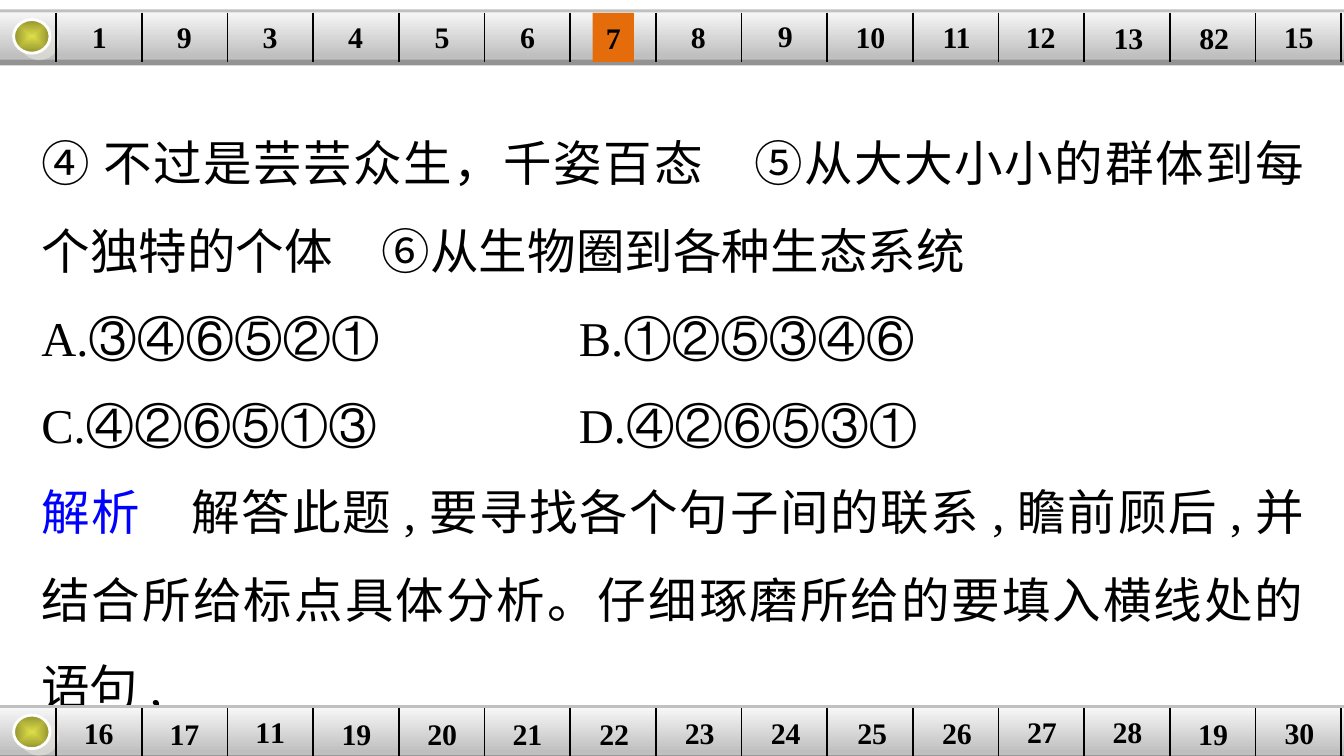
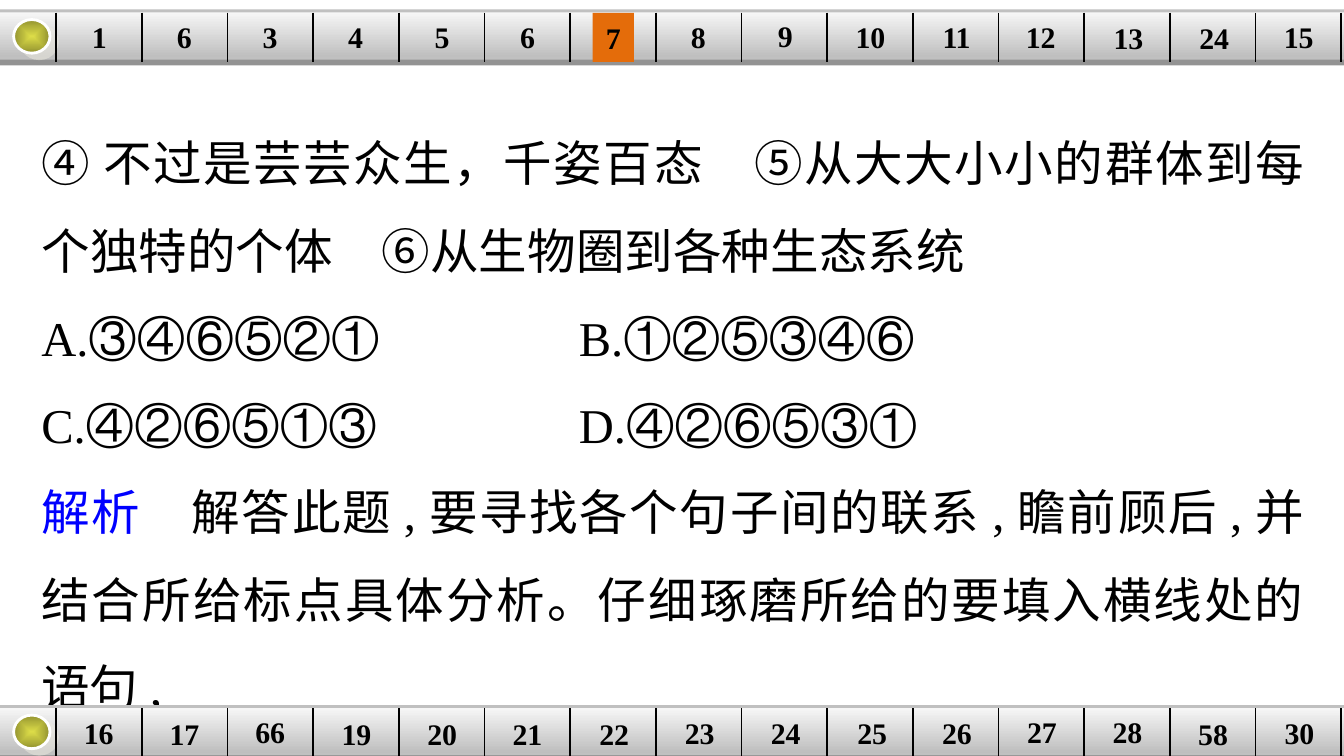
1 9: 9 -> 6
13 82: 82 -> 24
17 11: 11 -> 66
28 19: 19 -> 58
